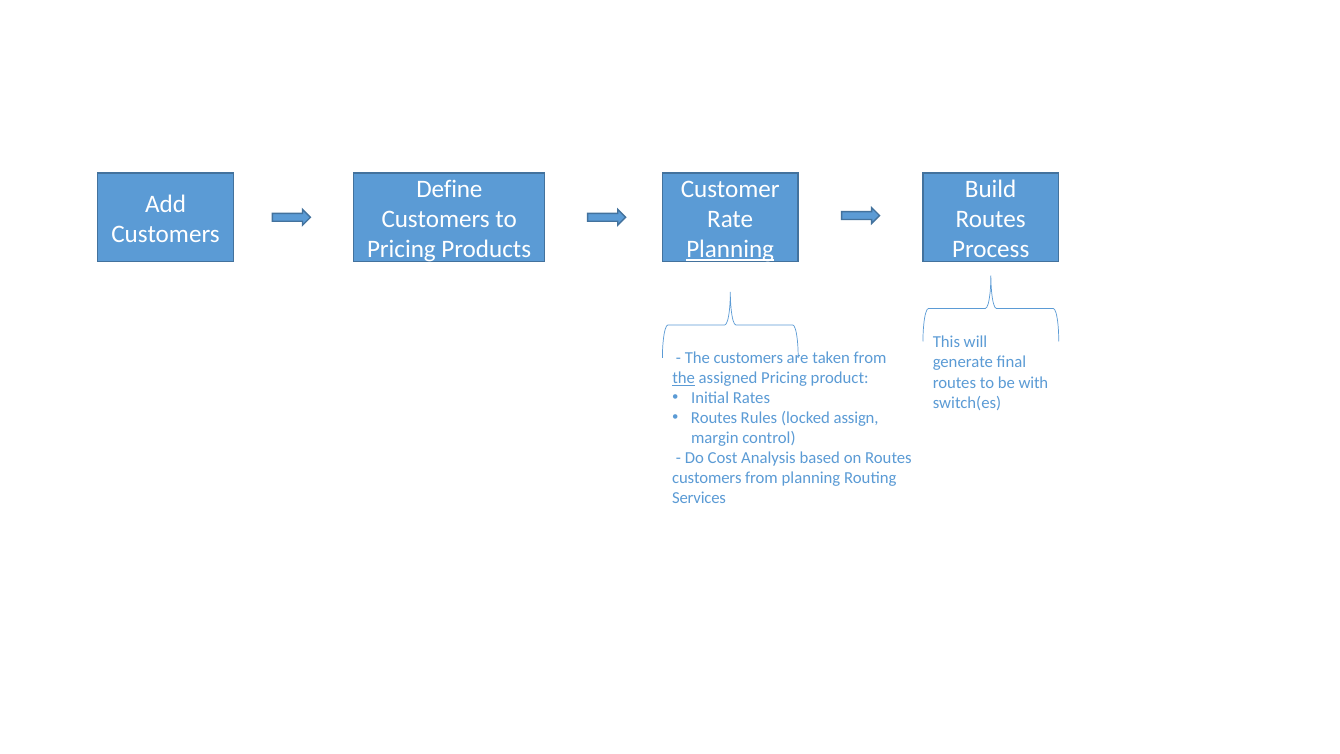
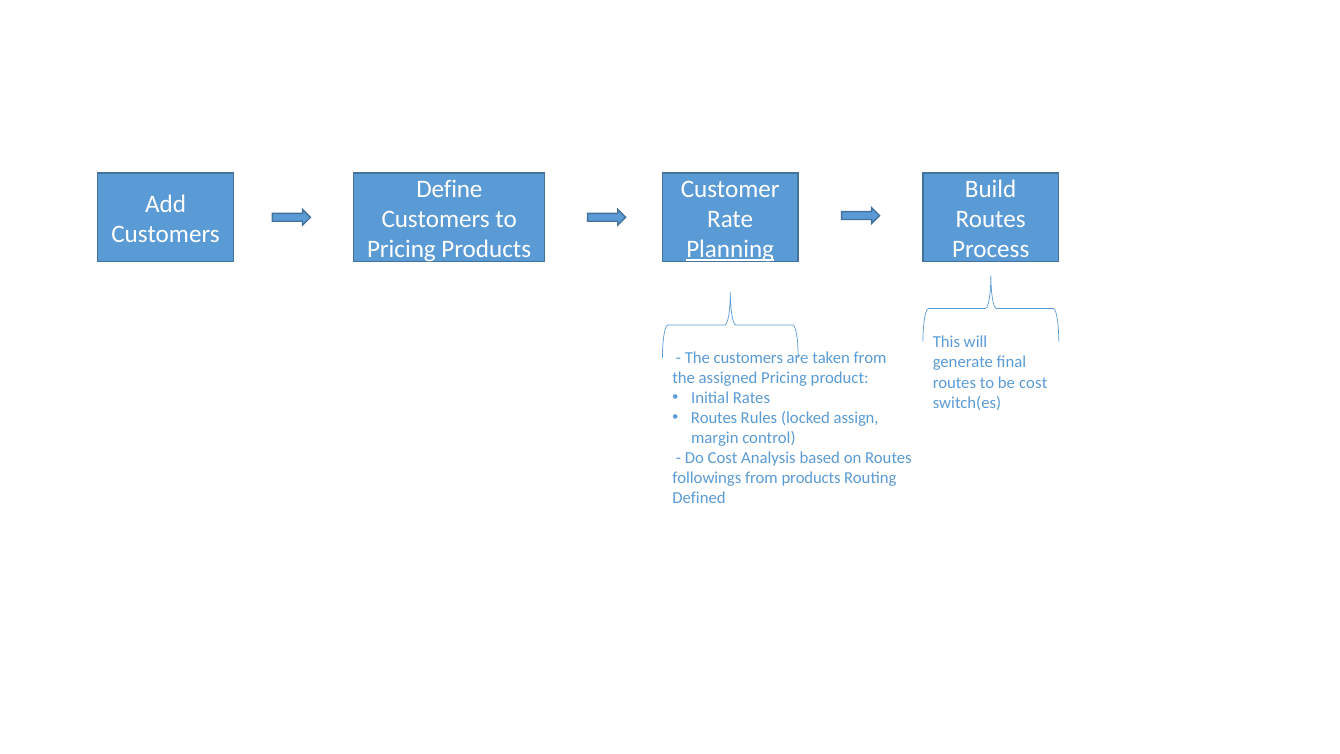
the at (684, 378) underline: present -> none
be with: with -> cost
customers at (707, 478): customers -> followings
from planning: planning -> products
Services: Services -> Defined
